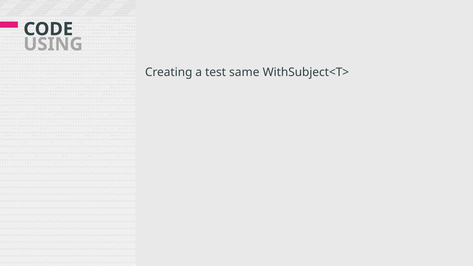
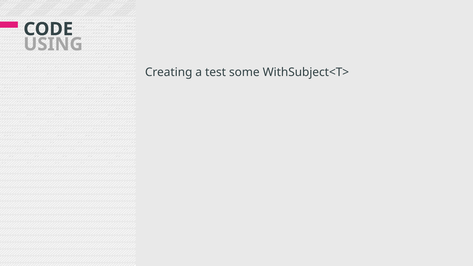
same: same -> some
